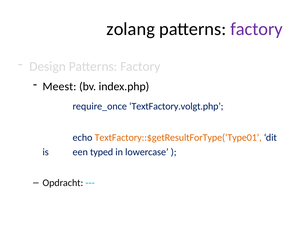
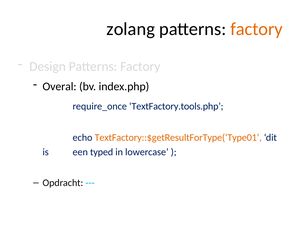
factory at (257, 29) colour: purple -> orange
Meest: Meest -> Overal
TextFactory.volgt.php: TextFactory.volgt.php -> TextFactory.tools.php
